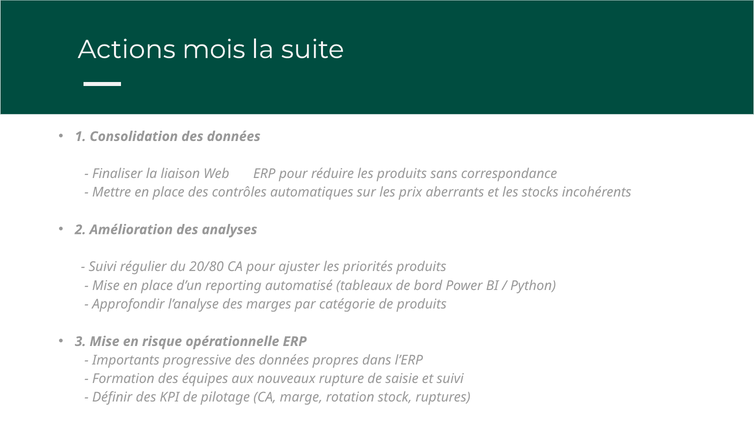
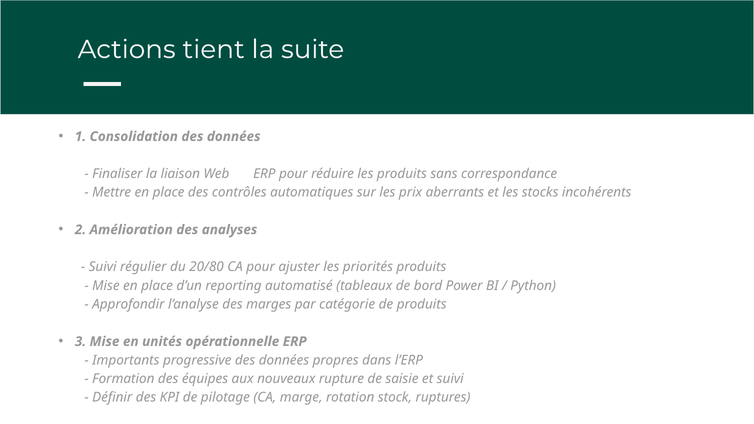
mois: mois -> tient
risque: risque -> unités
